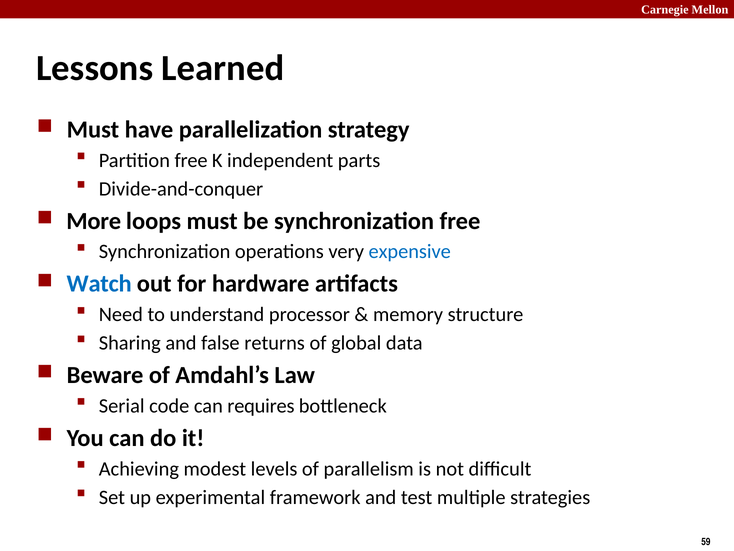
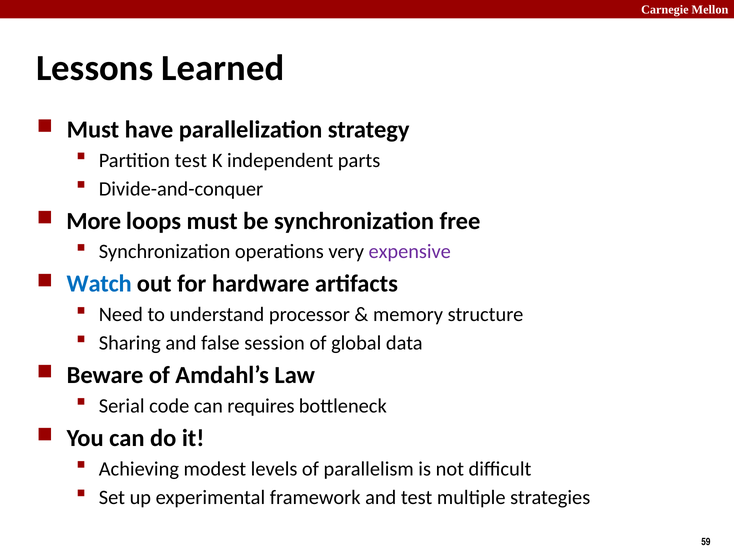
Partition free: free -> test
expensive colour: blue -> purple
returns: returns -> session
